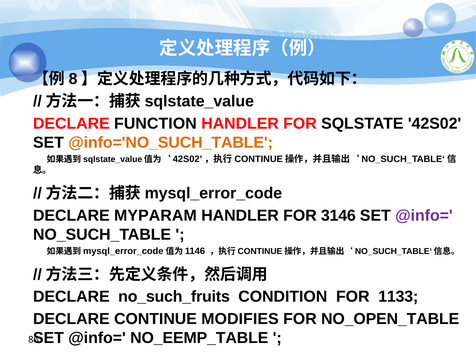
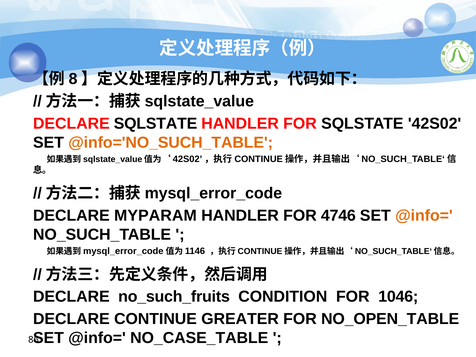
DECLARE FUNCTION: FUNCTION -> SQLSTATE
3146: 3146 -> 4746
@info= at (424, 216) colour: purple -> orange
1133: 1133 -> 1046
MODIFIES: MODIFIES -> GREATER
NO_EEMP_TABLE: NO_EEMP_TABLE -> NO_CASE_TABLE
